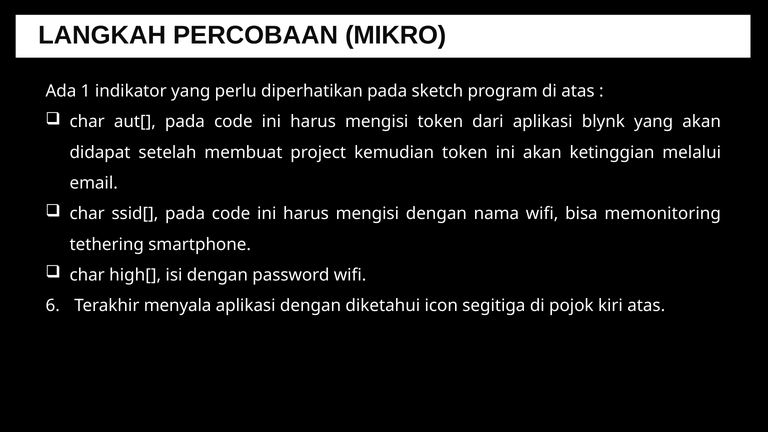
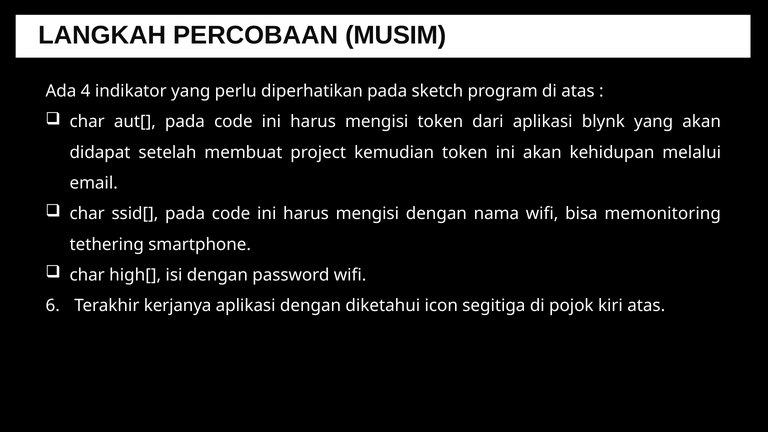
MIKRO: MIKRO -> MUSIM
1: 1 -> 4
ketinggian: ketinggian -> kehidupan
menyala: menyala -> kerjanya
